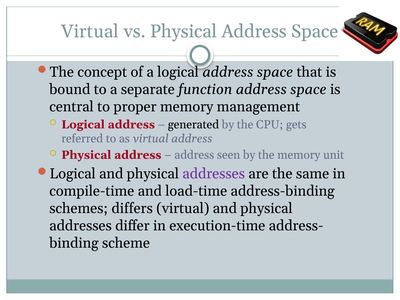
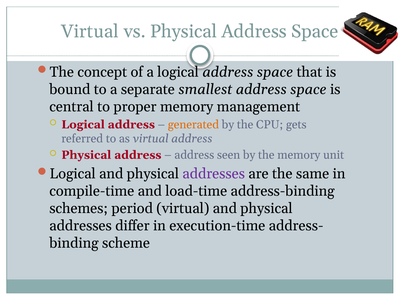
function: function -> smallest
generated colour: black -> orange
differs: differs -> period
